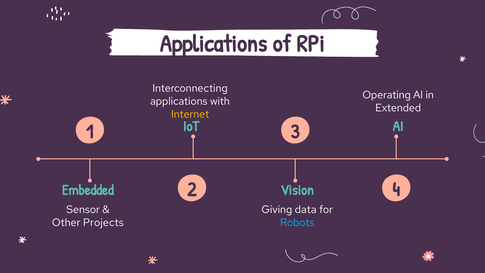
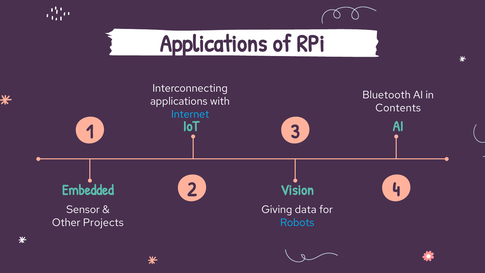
Operating: Operating -> Bluetooth
Extended: Extended -> Contents
Internet colour: yellow -> light blue
